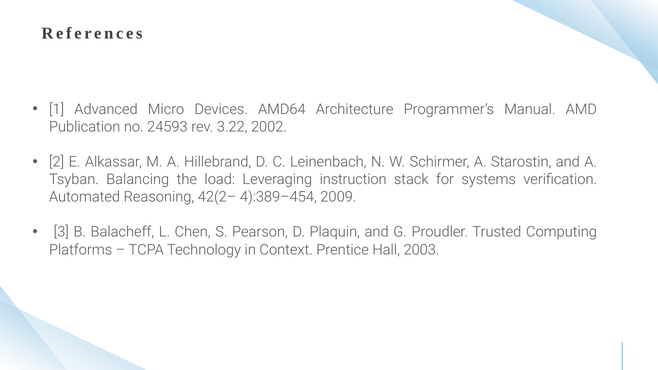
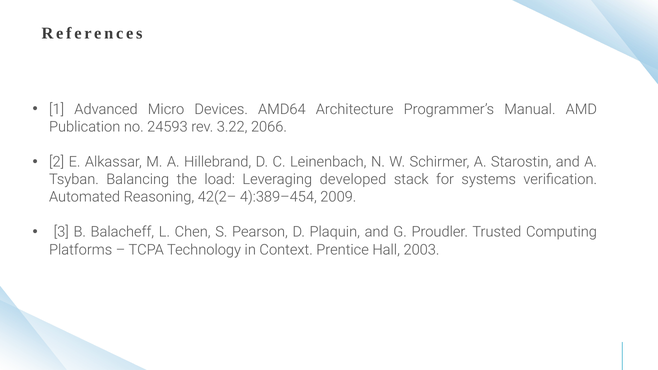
2002: 2002 -> 2066
instruction: instruction -> developed
